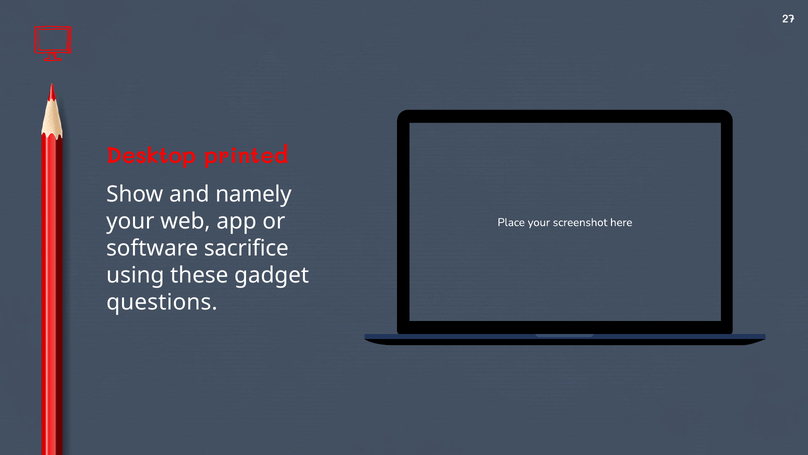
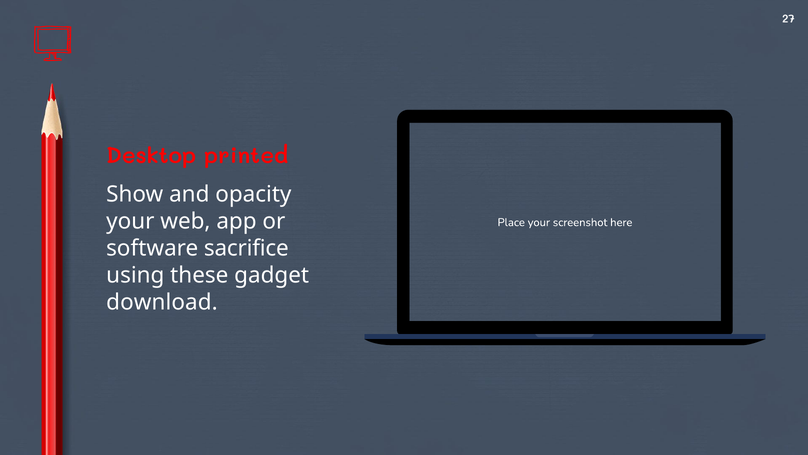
namely: namely -> opacity
questions: questions -> download
